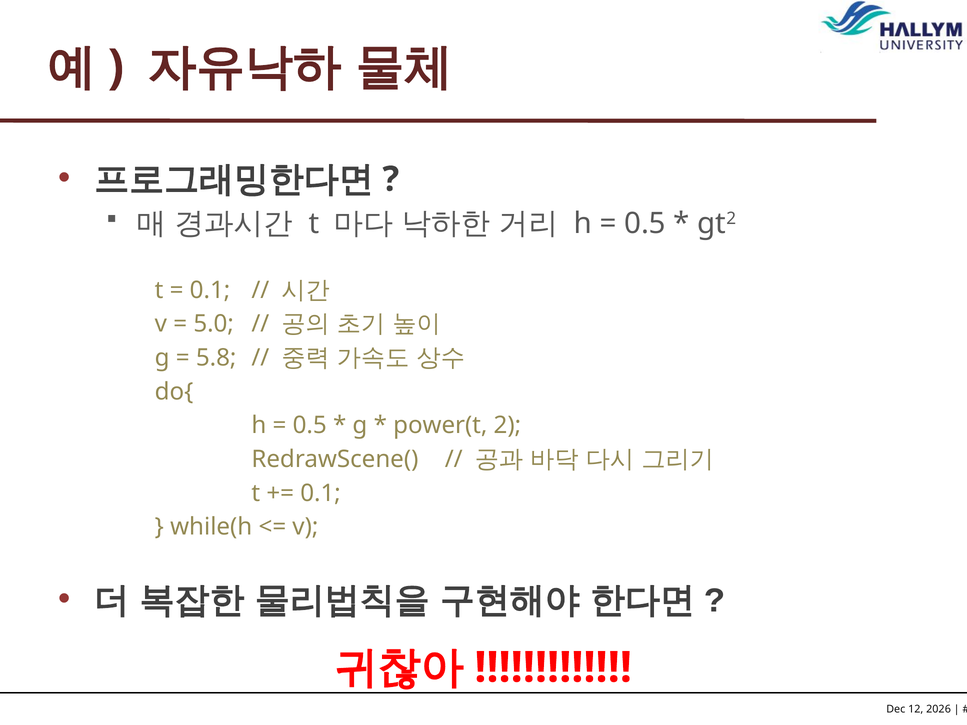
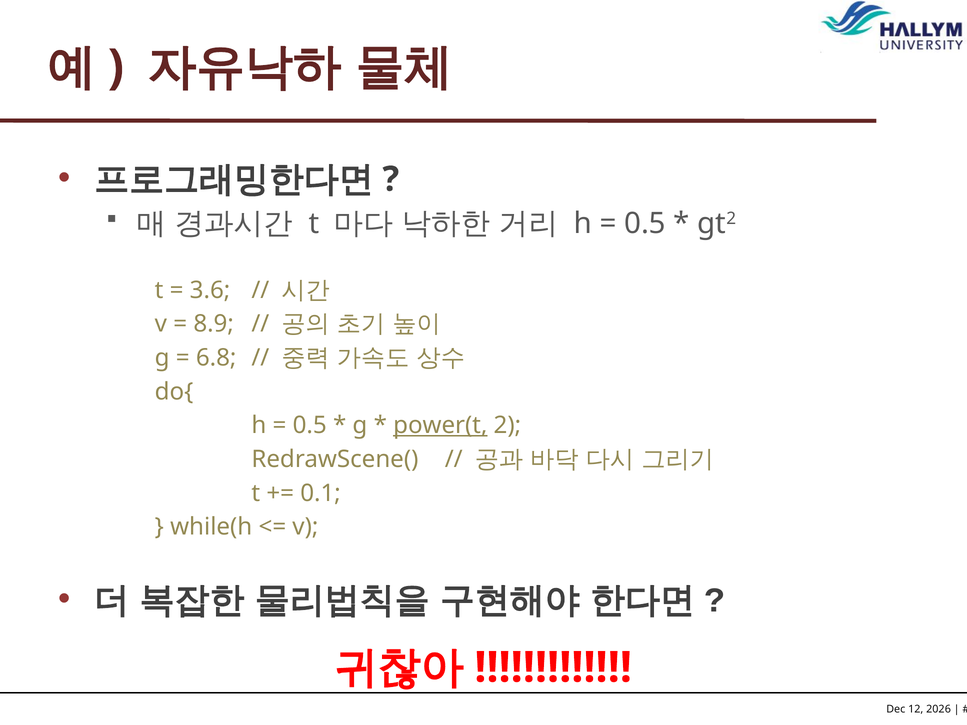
0.1 at (210, 290): 0.1 -> 3.6
5.0: 5.0 -> 8.9
5.8: 5.8 -> 6.8
power(t underline: none -> present
